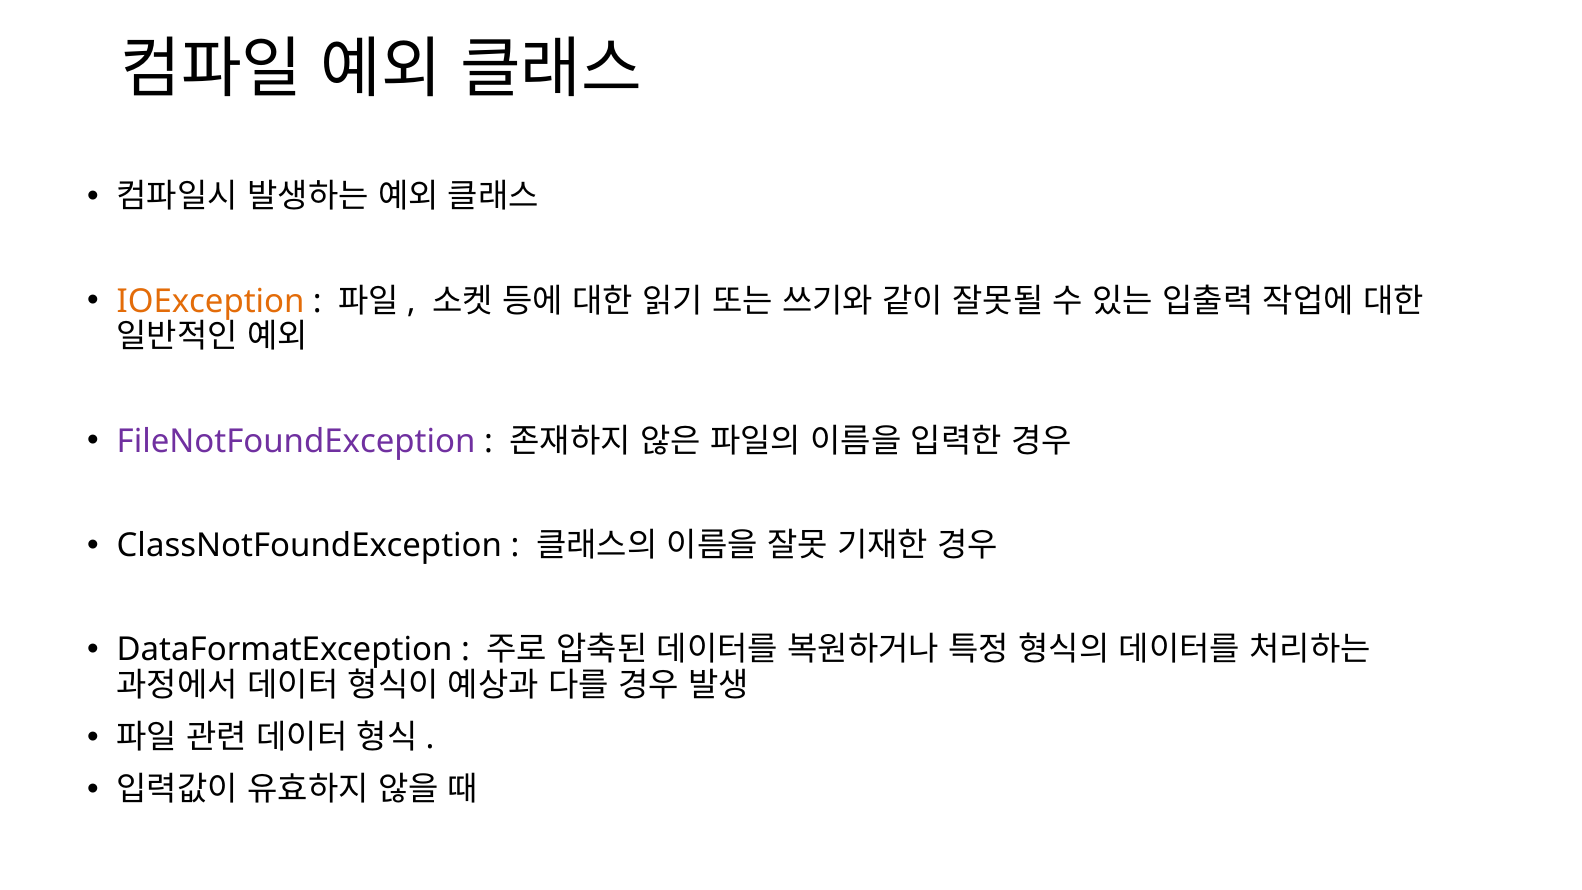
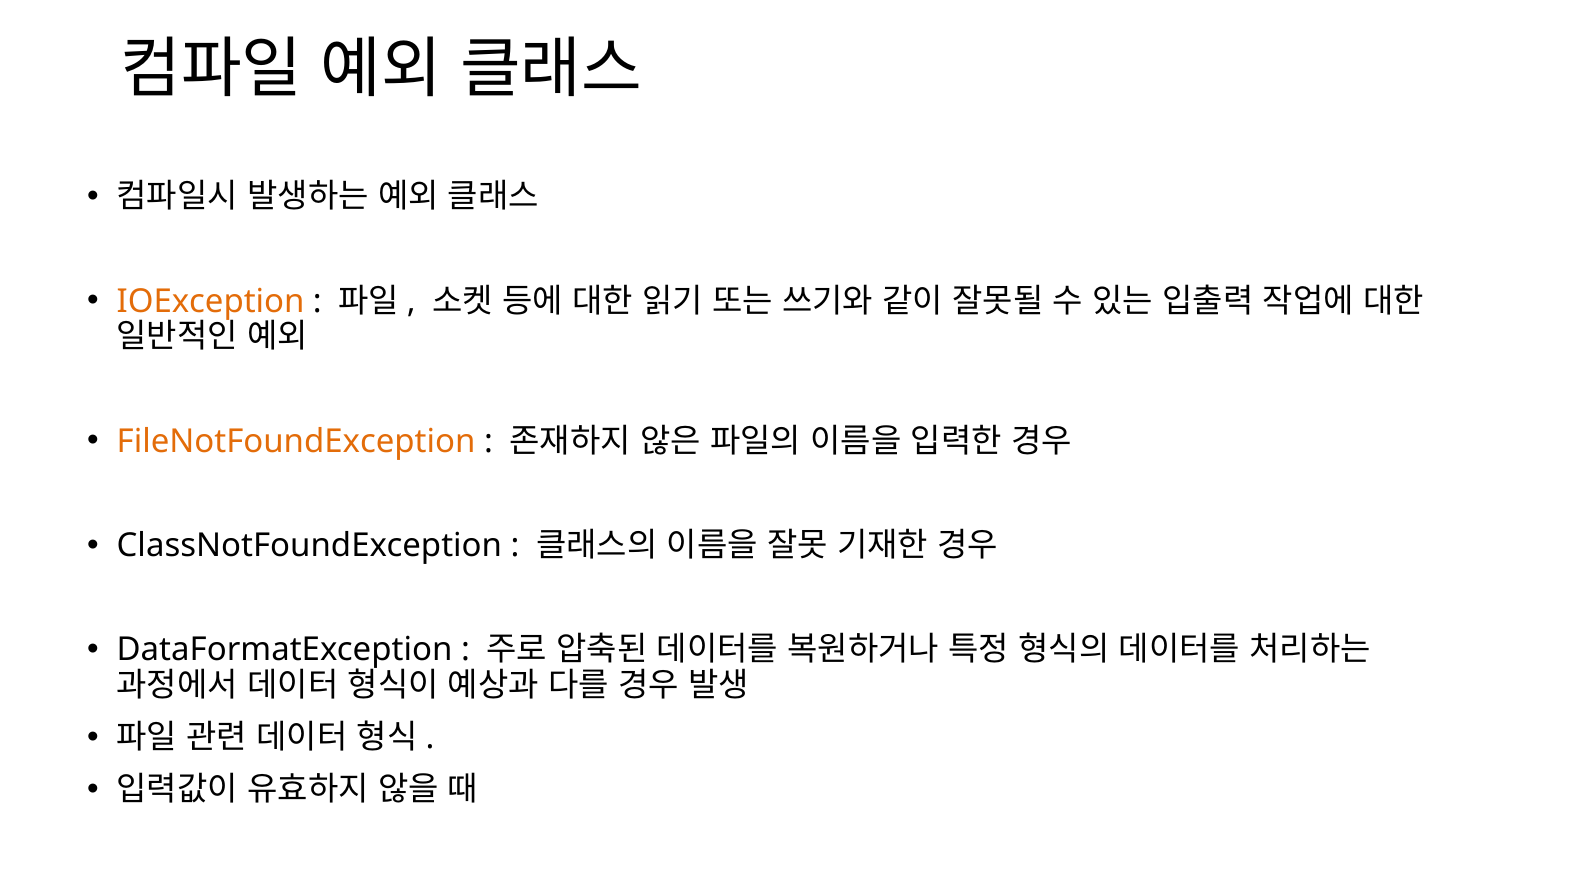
FileNotFoundException colour: purple -> orange
